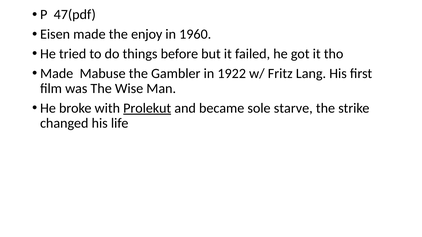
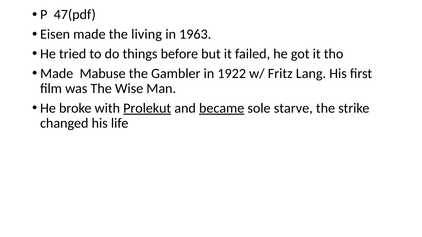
enjoy: enjoy -> living
1960: 1960 -> 1963
became underline: none -> present
